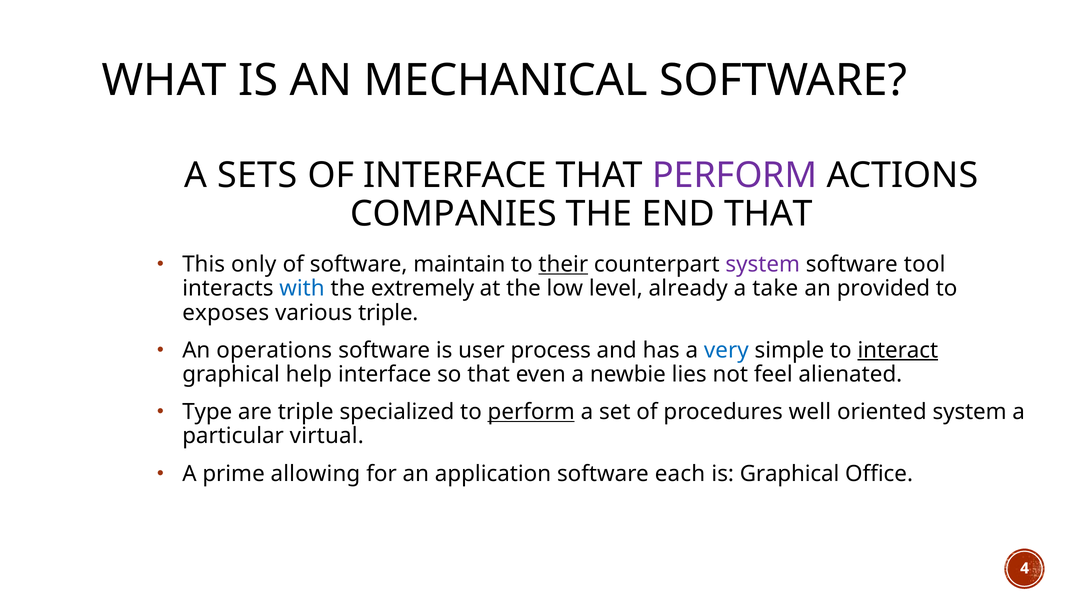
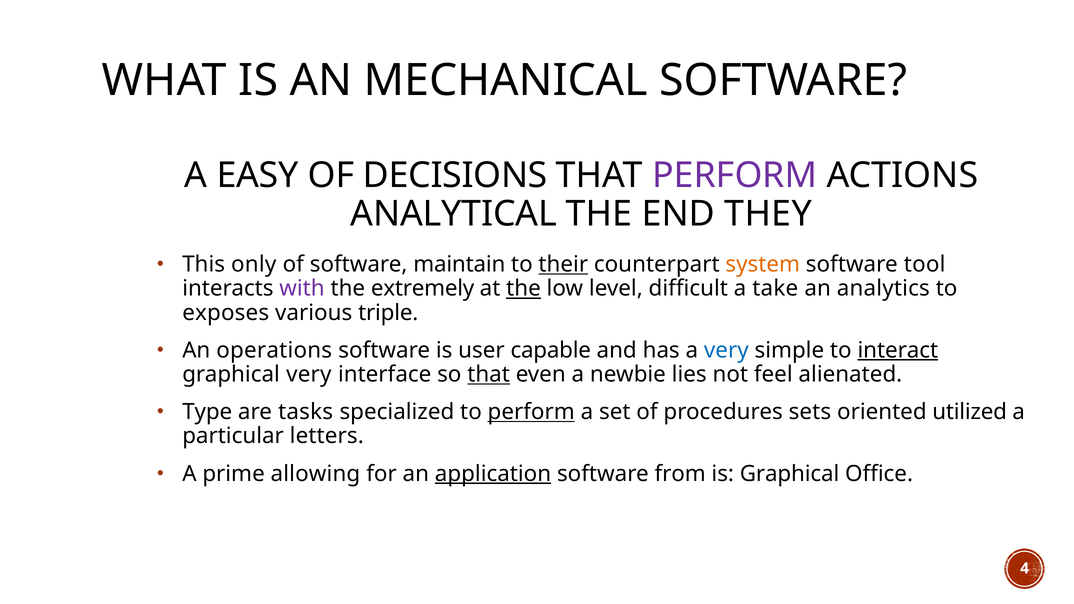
SETS: SETS -> EASY
OF INTERFACE: INTERFACE -> DECISIONS
COMPANIES: COMPANIES -> ANALYTICAL
END THAT: THAT -> THEY
system at (763, 264) colour: purple -> orange
with colour: blue -> purple
the at (523, 289) underline: none -> present
already: already -> difficult
provided: provided -> analytics
process: process -> capable
graphical help: help -> very
that at (489, 374) underline: none -> present
are triple: triple -> tasks
well: well -> sets
oriented system: system -> utilized
virtual: virtual -> letters
application underline: none -> present
each: each -> from
